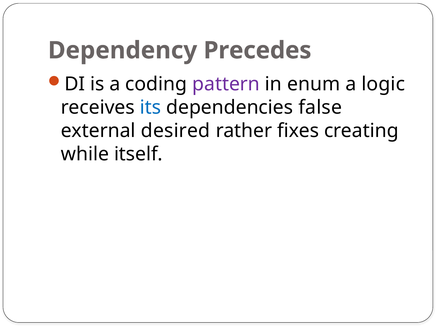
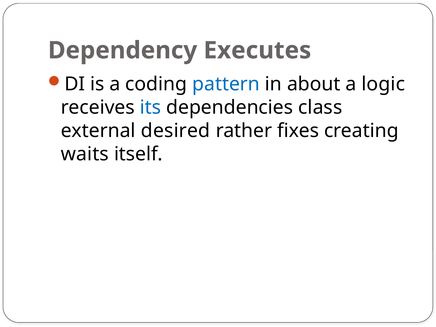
Precedes: Precedes -> Executes
pattern colour: purple -> blue
enum: enum -> about
false: false -> class
while: while -> waits
